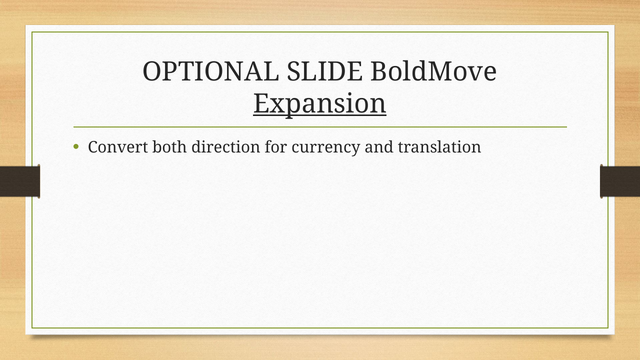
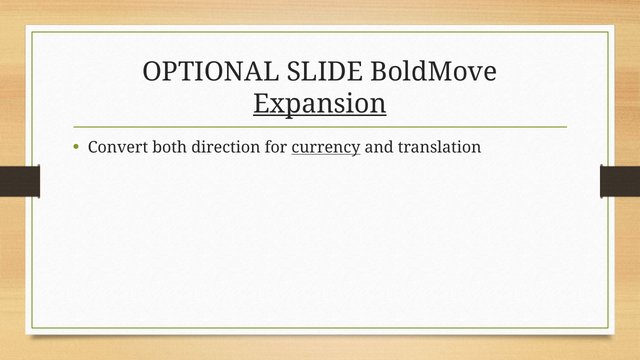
currency underline: none -> present
